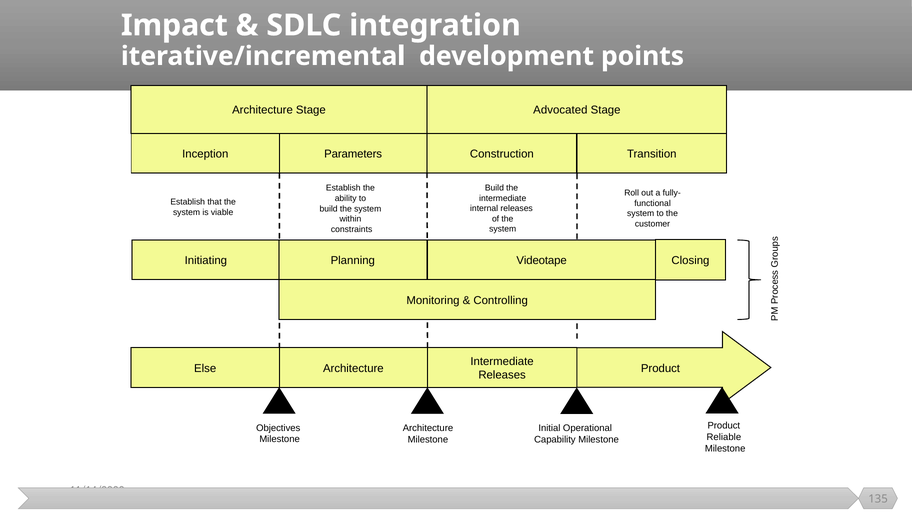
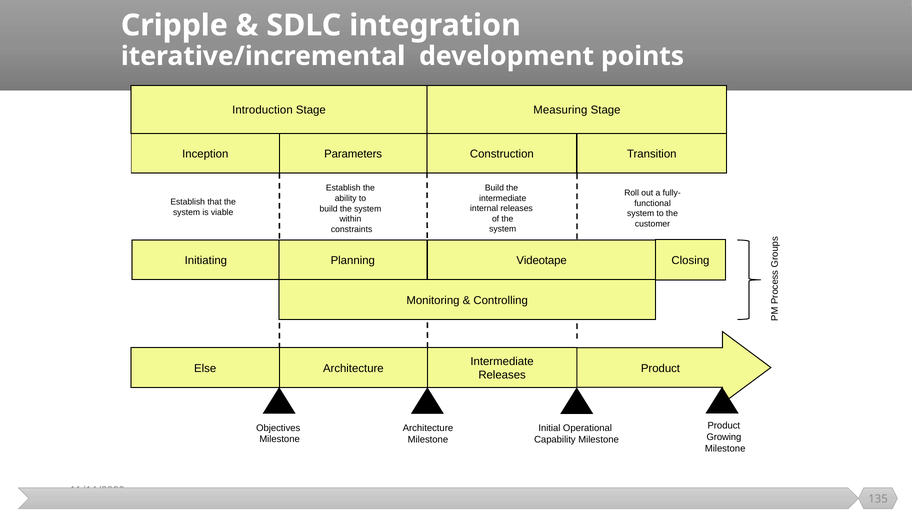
Impact: Impact -> Cripple
Architecture at (262, 110): Architecture -> Introduction
Advocated: Advocated -> Measuring
Reliable: Reliable -> Growing
